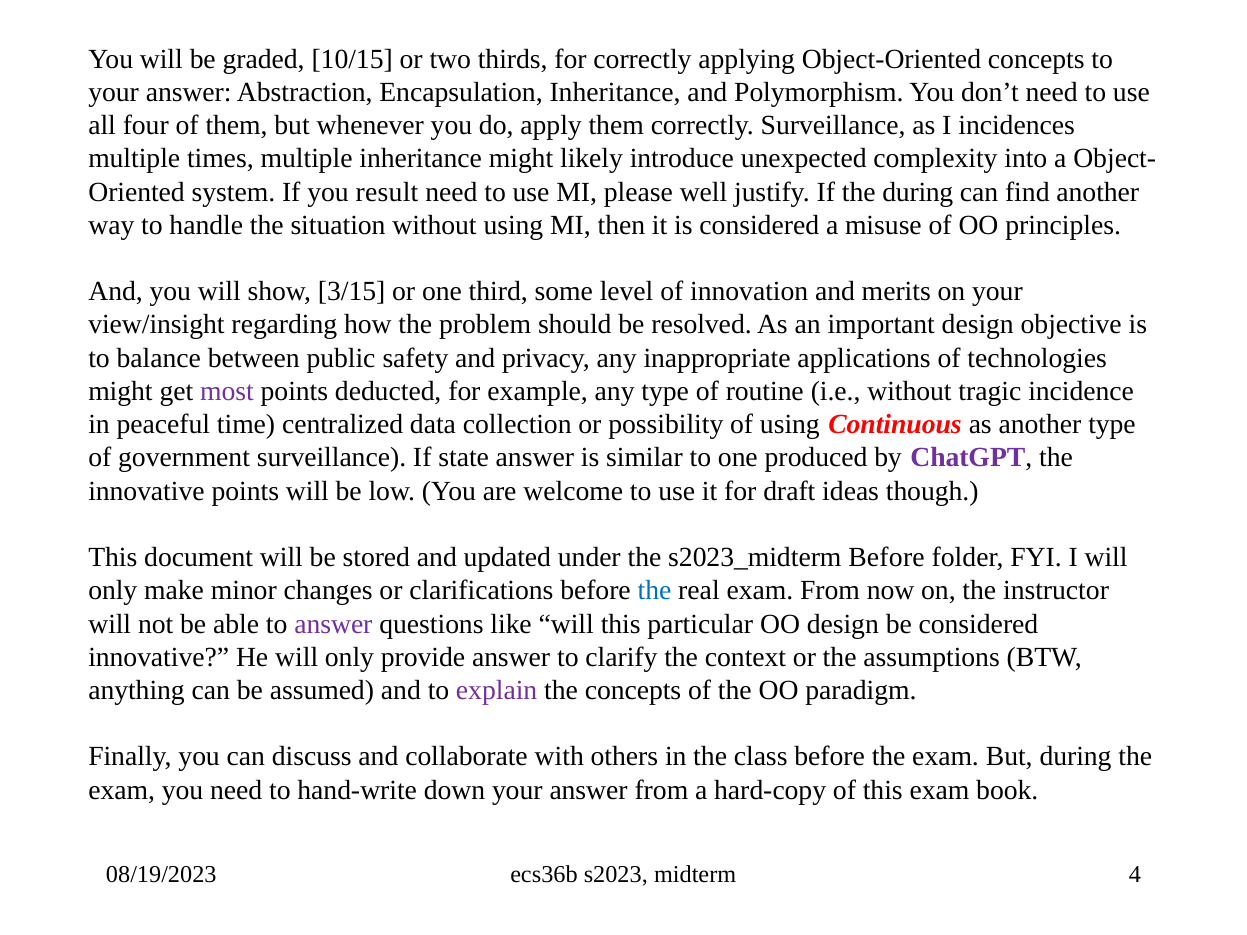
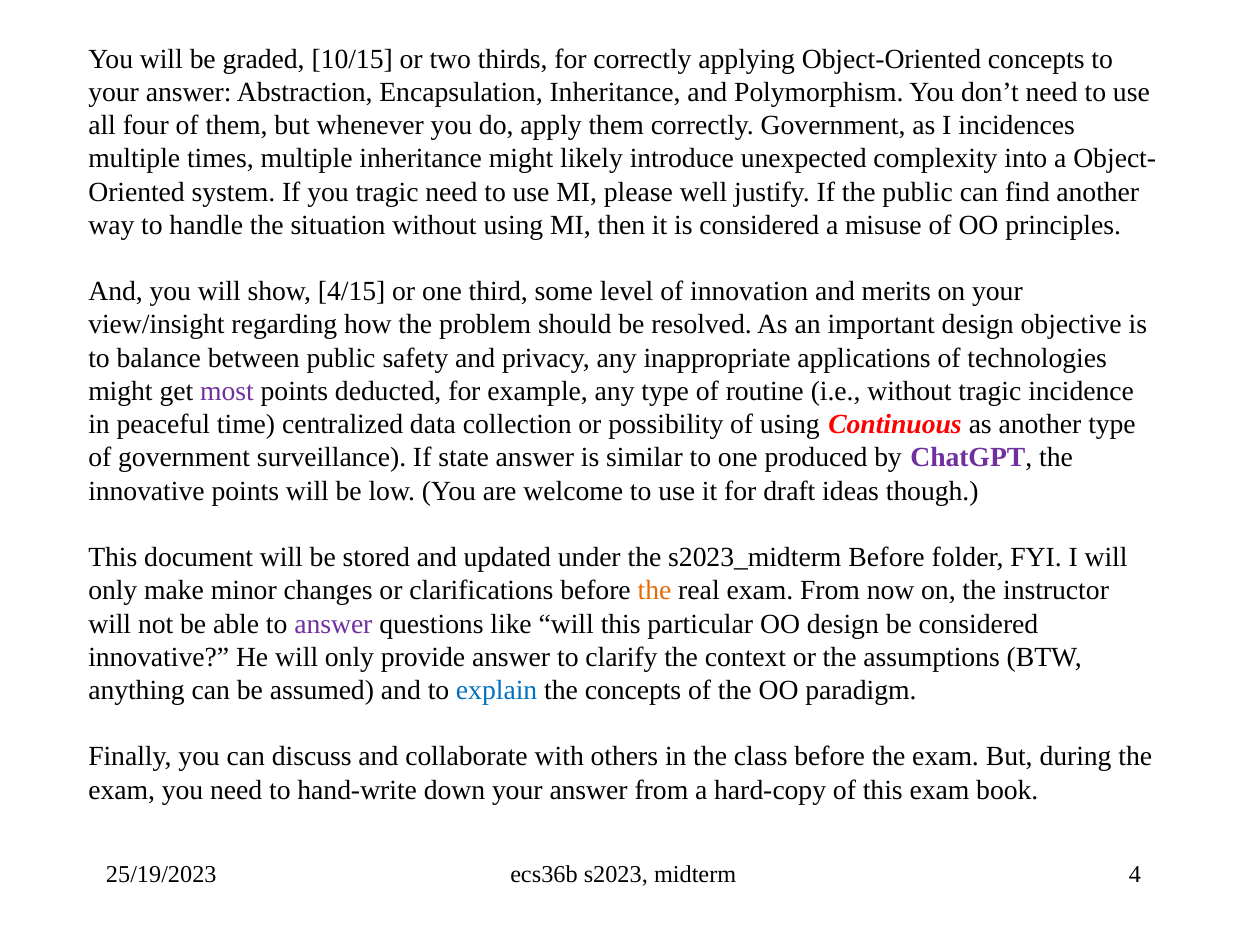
correctly Surveillance: Surveillance -> Government
you result: result -> tragic
the during: during -> public
3/15: 3/15 -> 4/15
the at (655, 591) colour: blue -> orange
explain colour: purple -> blue
08/19/2023: 08/19/2023 -> 25/19/2023
